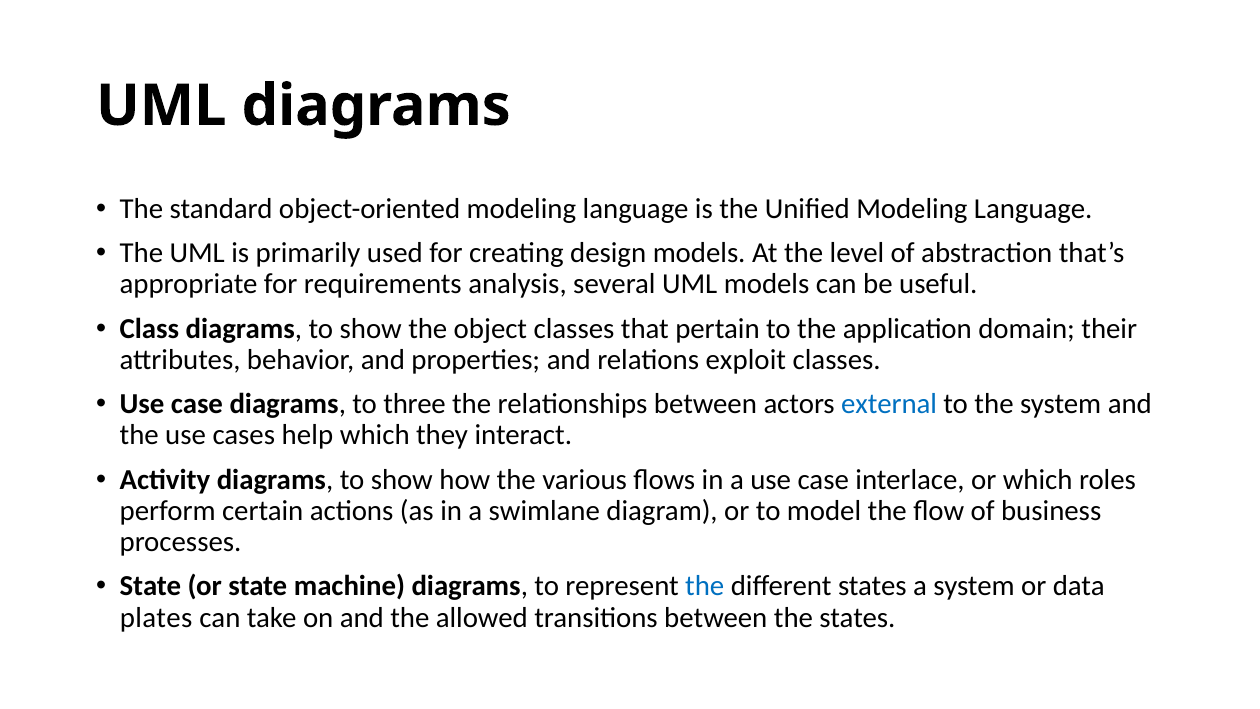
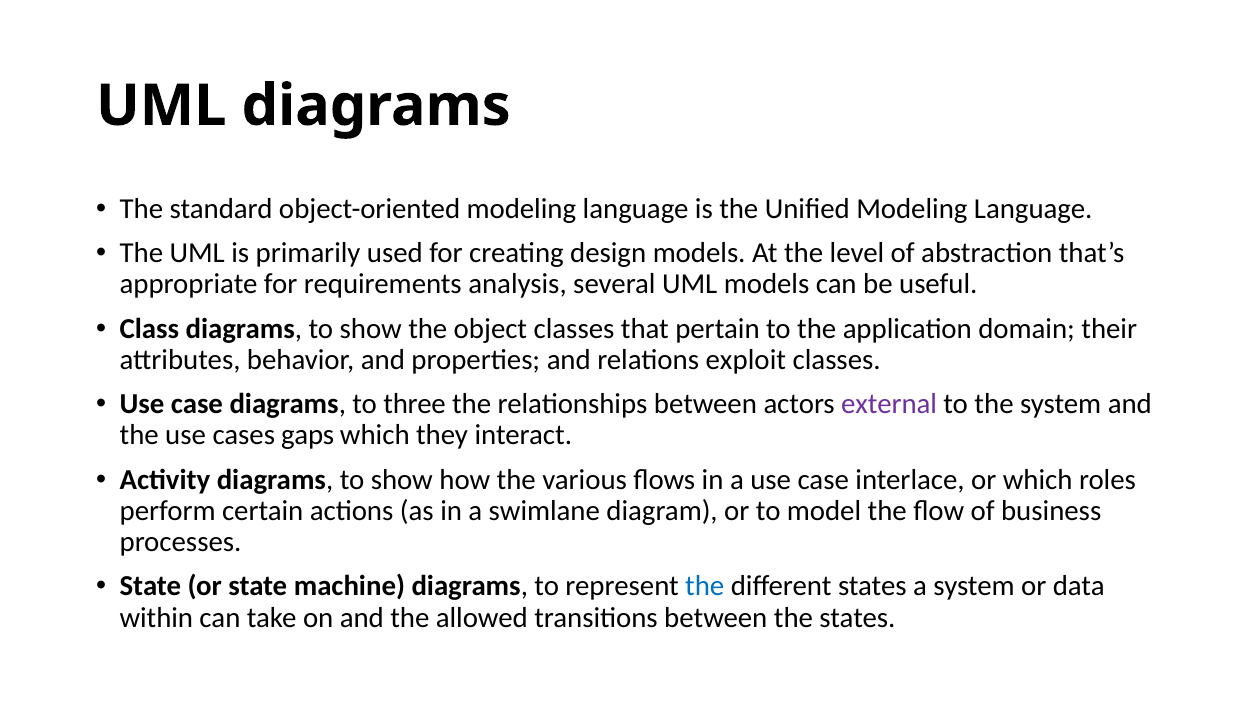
external colour: blue -> purple
help: help -> gaps
plates: plates -> within
